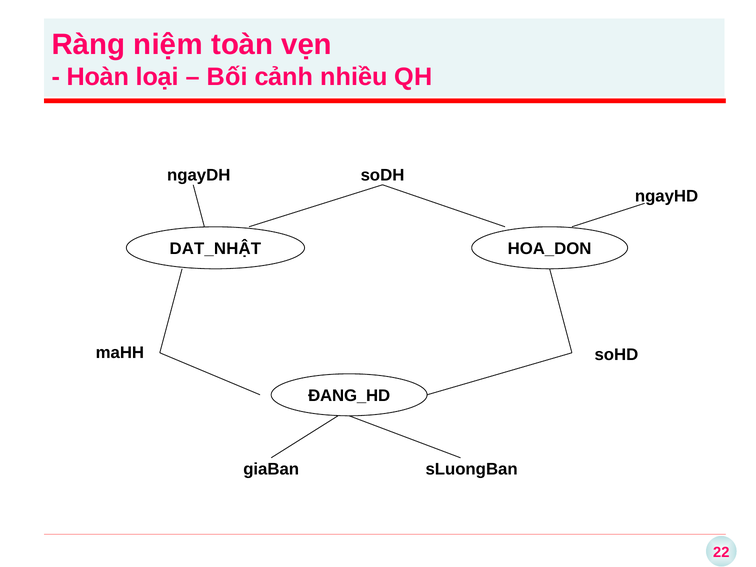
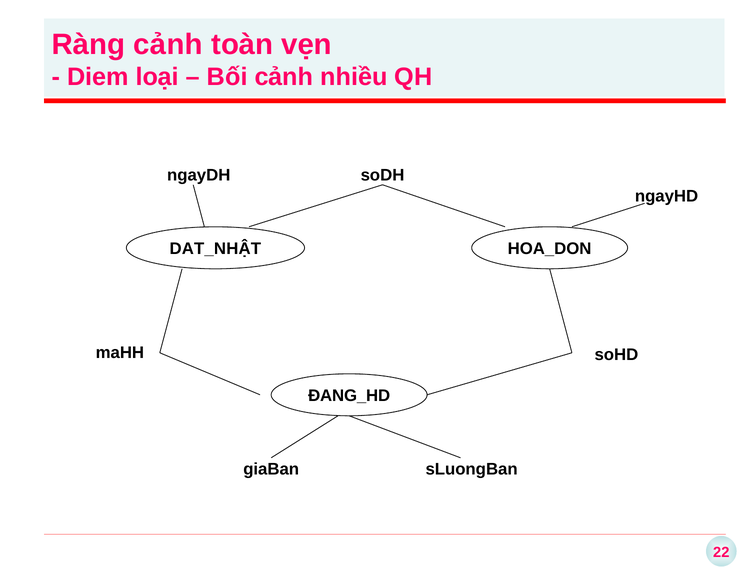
Ràng niệm: niệm -> cảnh
Hoàn: Hoàn -> Diem
